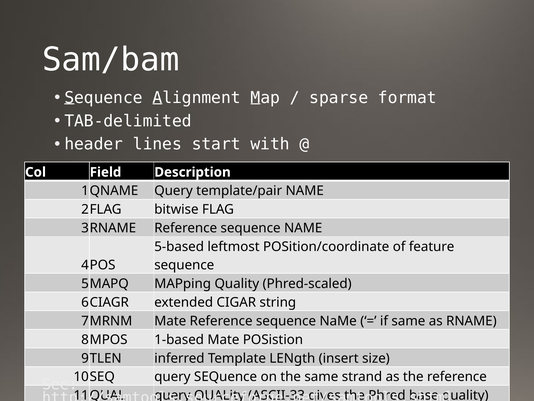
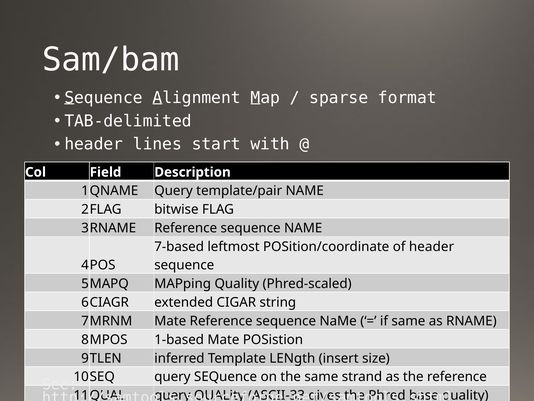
5-based: 5-based -> 7-based
of feature: feature -> header
